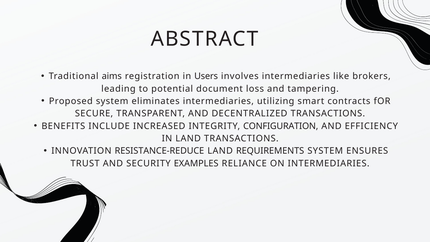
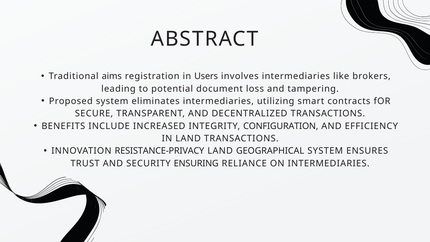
RESISTANCE-REDUCE: RESISTANCE-REDUCE -> RESISTANCE-PRIVACY
REQUIREMENTS: REQUIREMENTS -> GEOGRAPHICAL
EXAMPLES: EXAMPLES -> ENSURING
